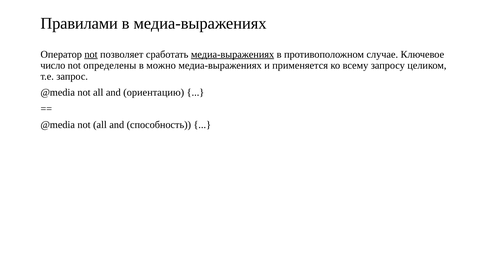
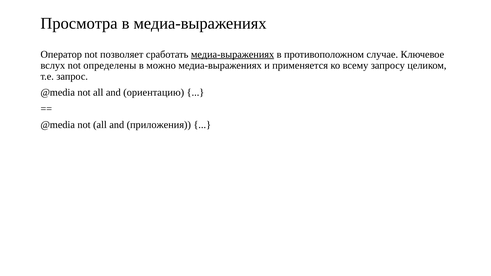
Правилами: Правилами -> Просмотра
not at (91, 54) underline: present -> none
число: число -> вслух
способность: способность -> приложения
